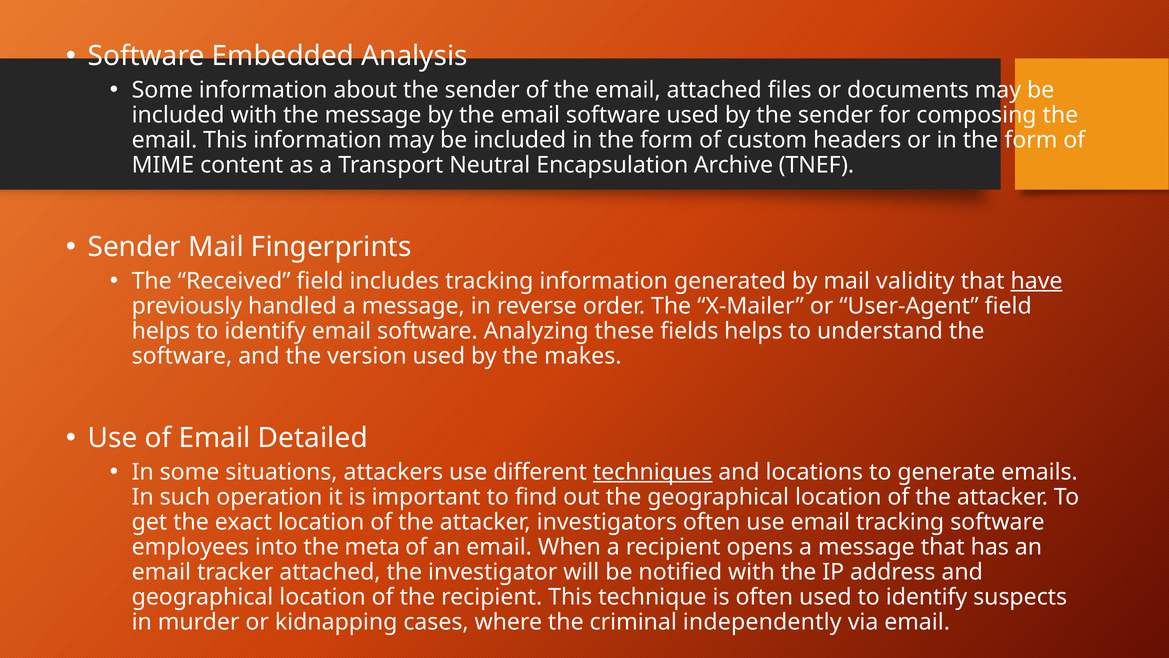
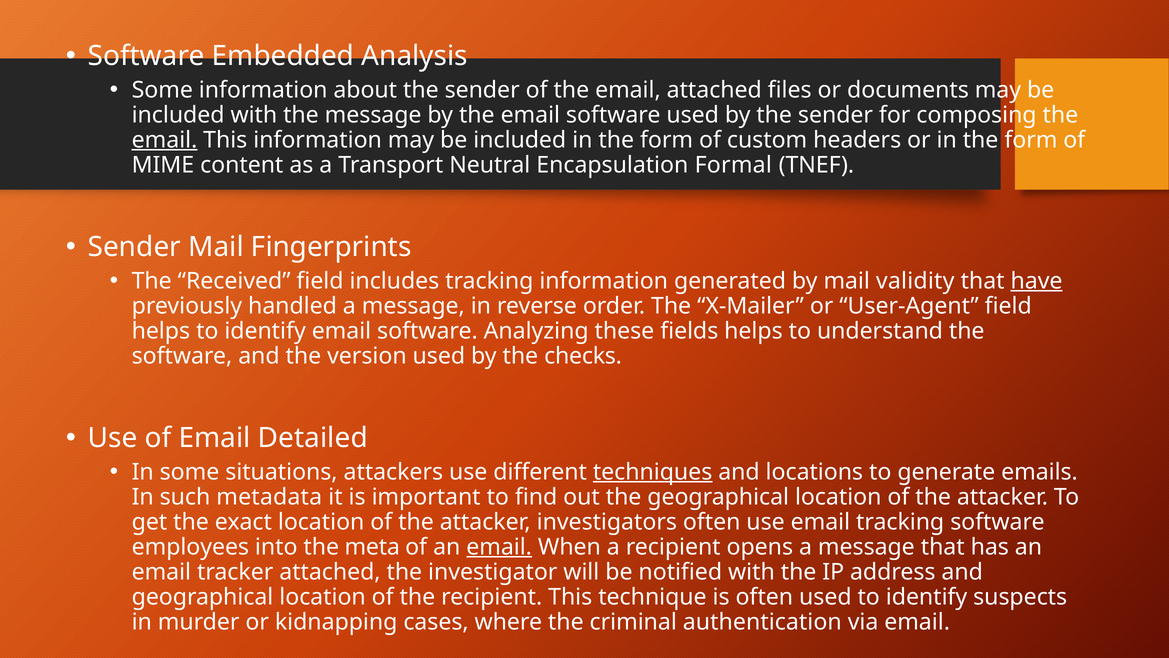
email at (165, 140) underline: none -> present
Archive: Archive -> Formal
makes: makes -> checks
operation: operation -> metadata
email at (499, 547) underline: none -> present
independently: independently -> authentication
